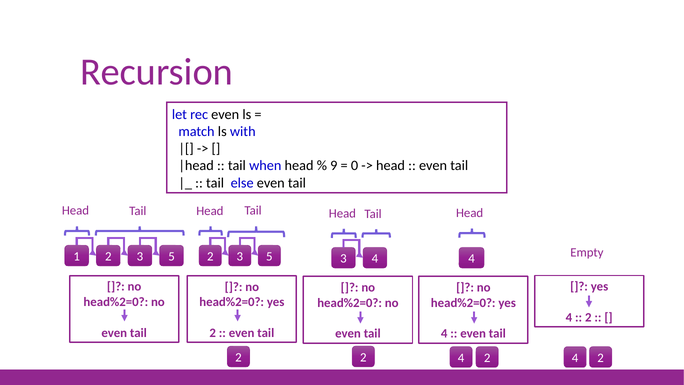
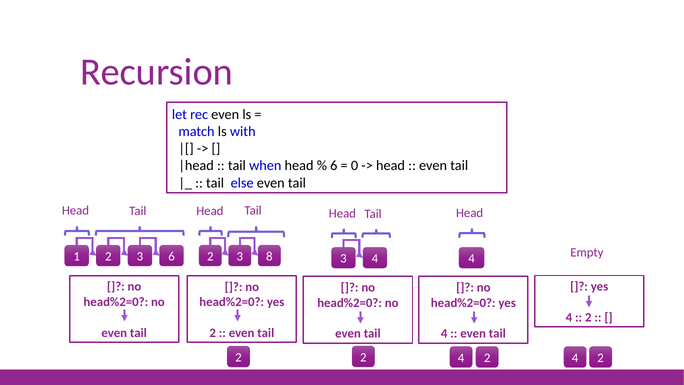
9 at (334, 166): 9 -> 6
5 at (172, 256): 5 -> 6
5 at (269, 256): 5 -> 8
